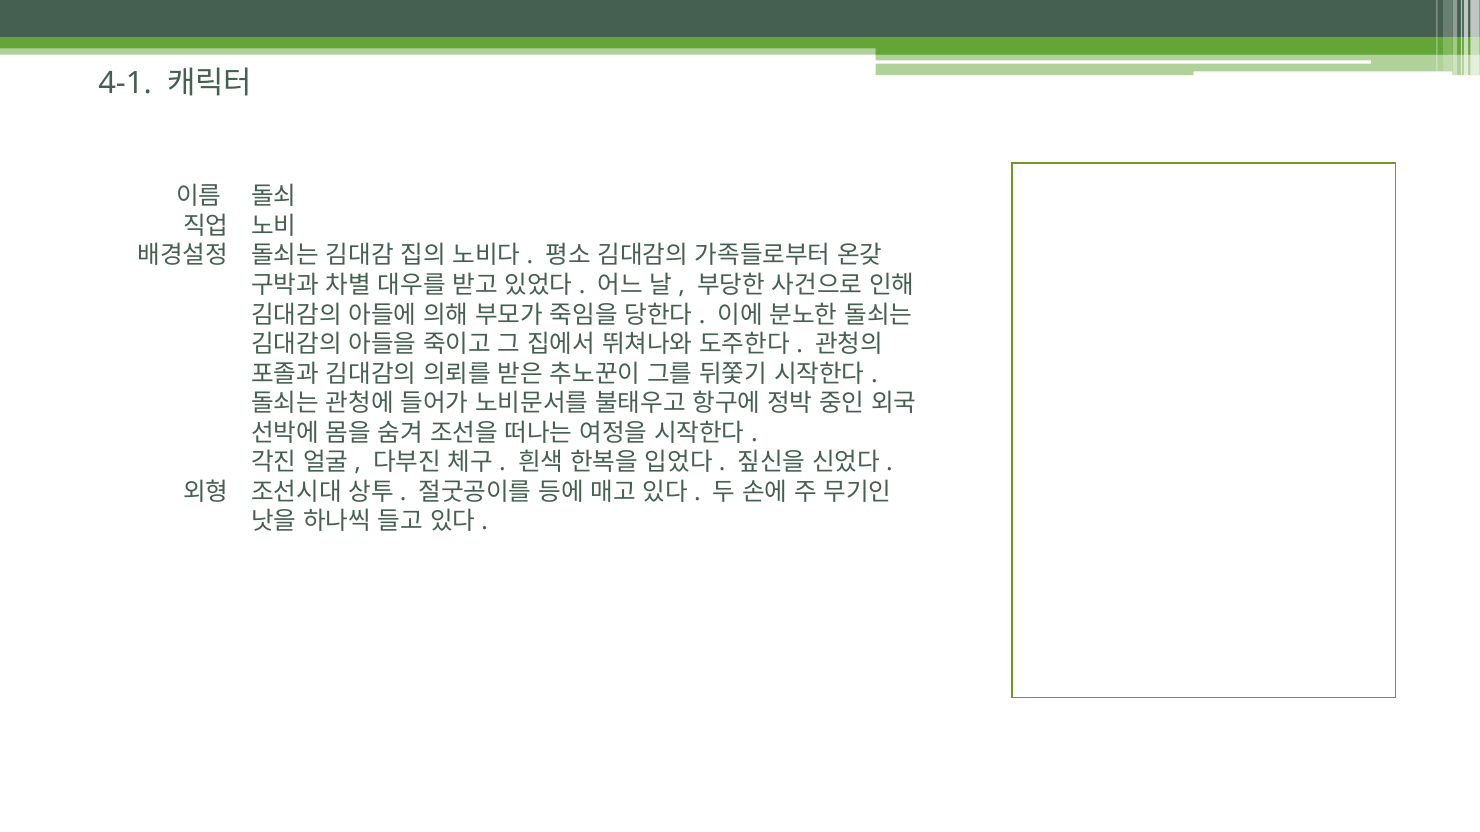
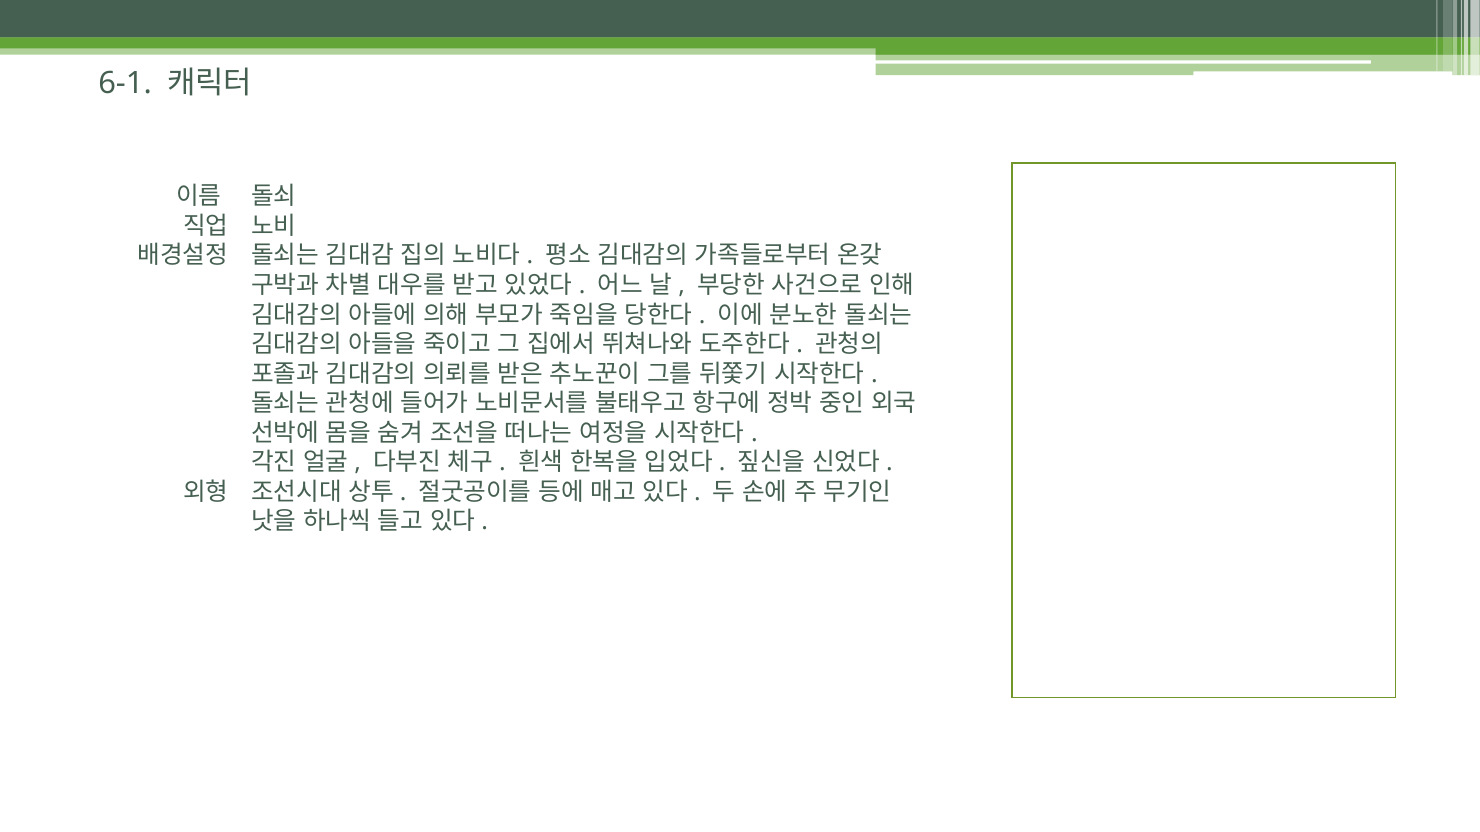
4-1: 4-1 -> 6-1
